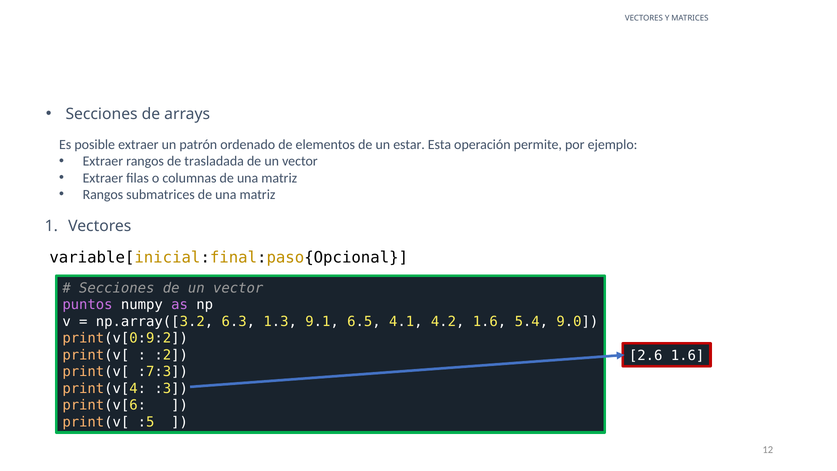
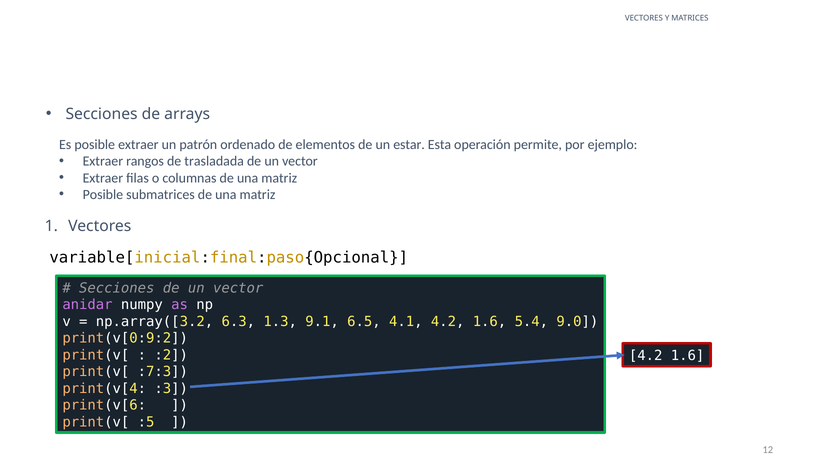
Rangos at (103, 195): Rangos -> Posible
puntos: puntos -> anidar
2.6 at (646, 356): 2.6 -> 4.2
